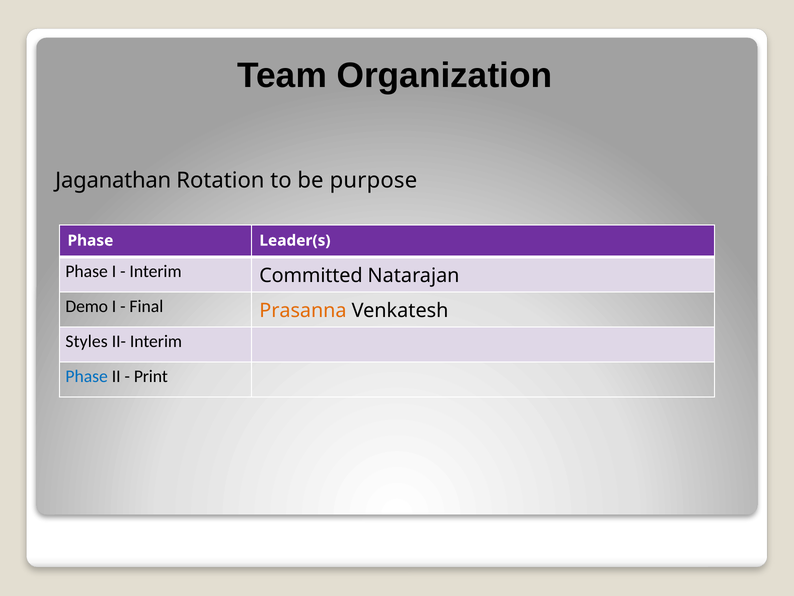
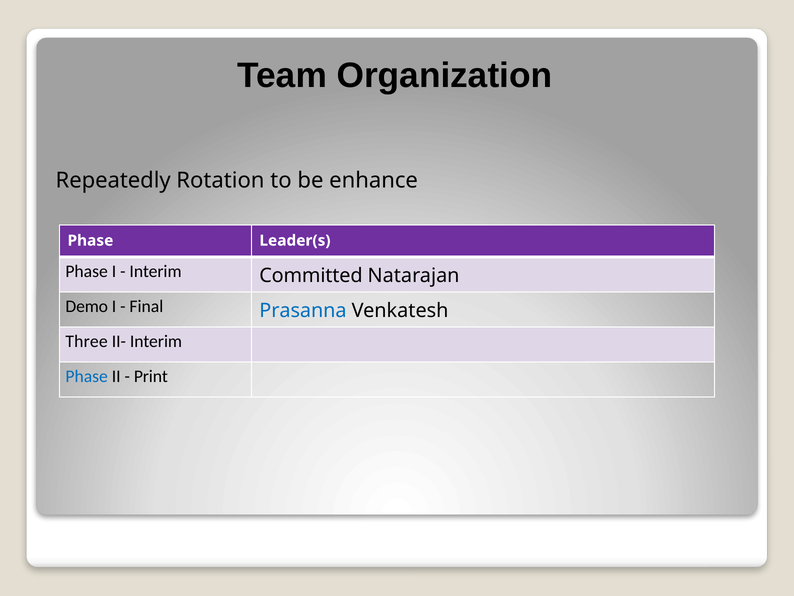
Jaganathan: Jaganathan -> Repeatedly
purpose: purpose -> enhance
Prasanna colour: orange -> blue
Styles: Styles -> Three
